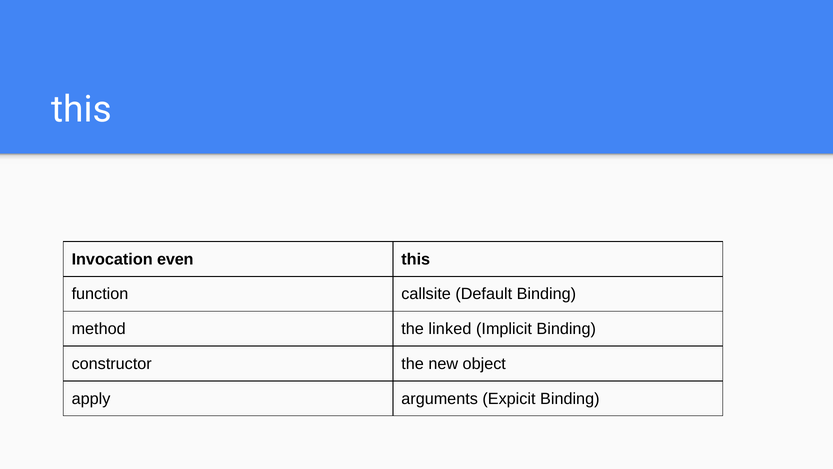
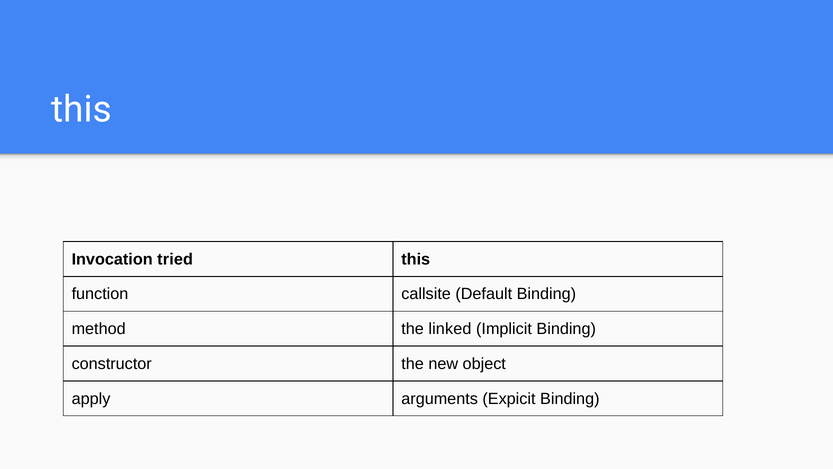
even: even -> tried
